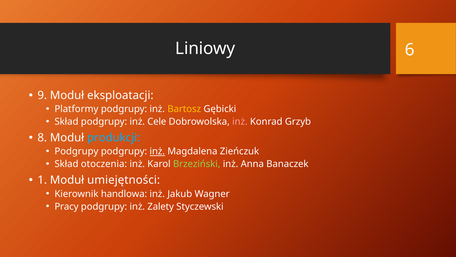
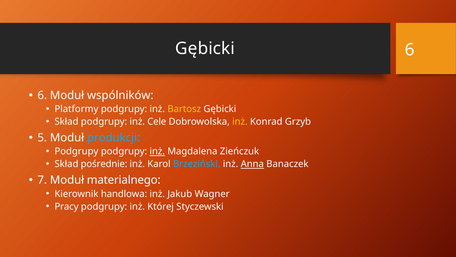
Liniowy at (205, 48): Liniowy -> Gębicki
9 at (42, 95): 9 -> 6
eksploatacji: eksploatacji -> wspólników
inż at (240, 121) colour: pink -> yellow
8: 8 -> 5
otoczenia: otoczenia -> pośrednie
Brzeziński colour: light green -> light blue
Anna underline: none -> present
1: 1 -> 7
umiejętności: umiejętności -> materialnego
Zalety: Zalety -> Której
